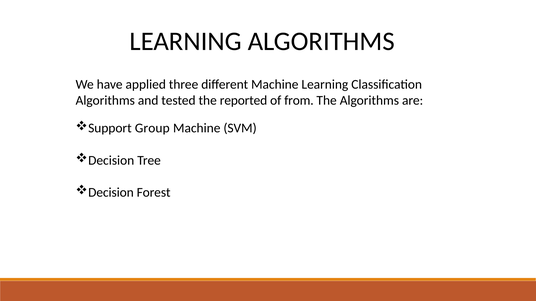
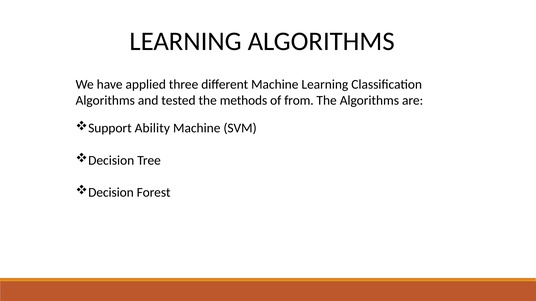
reported: reported -> methods
Group: Group -> Ability
